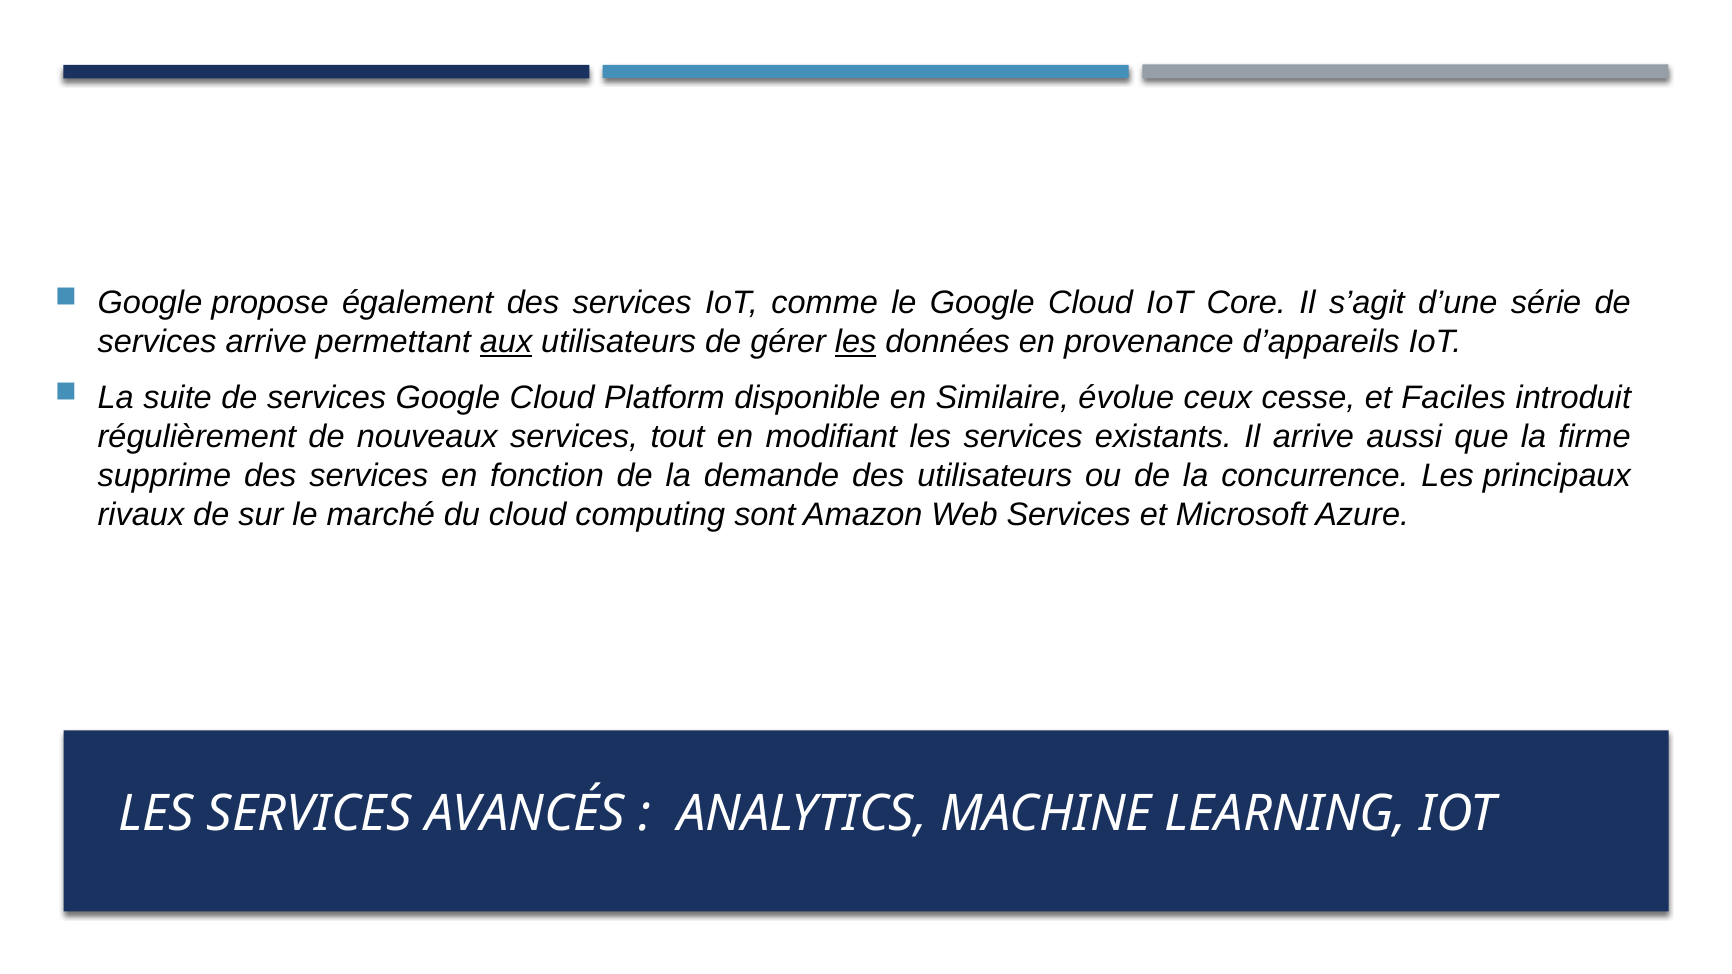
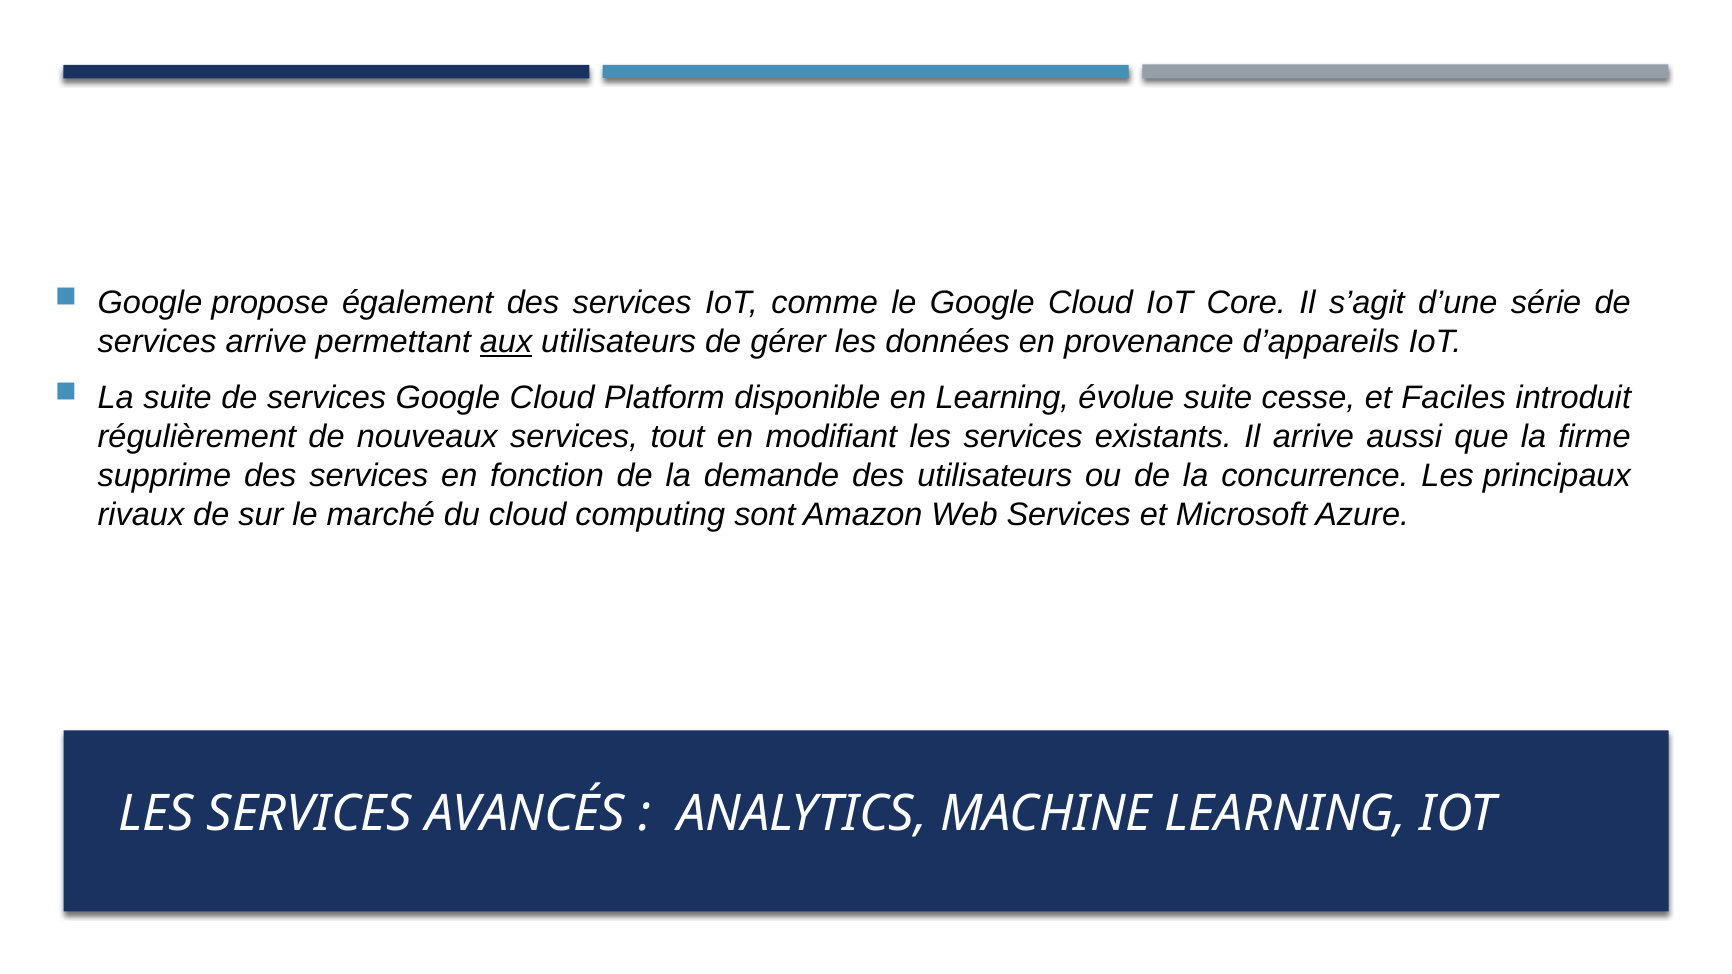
les at (856, 342) underline: present -> none
en Similaire: Similaire -> Learning
évolue ceux: ceux -> suite
